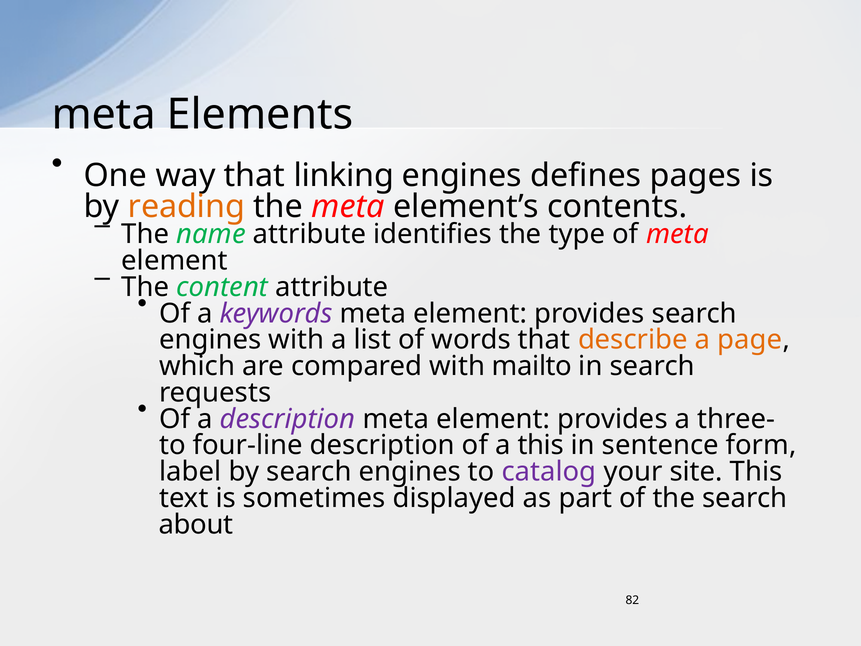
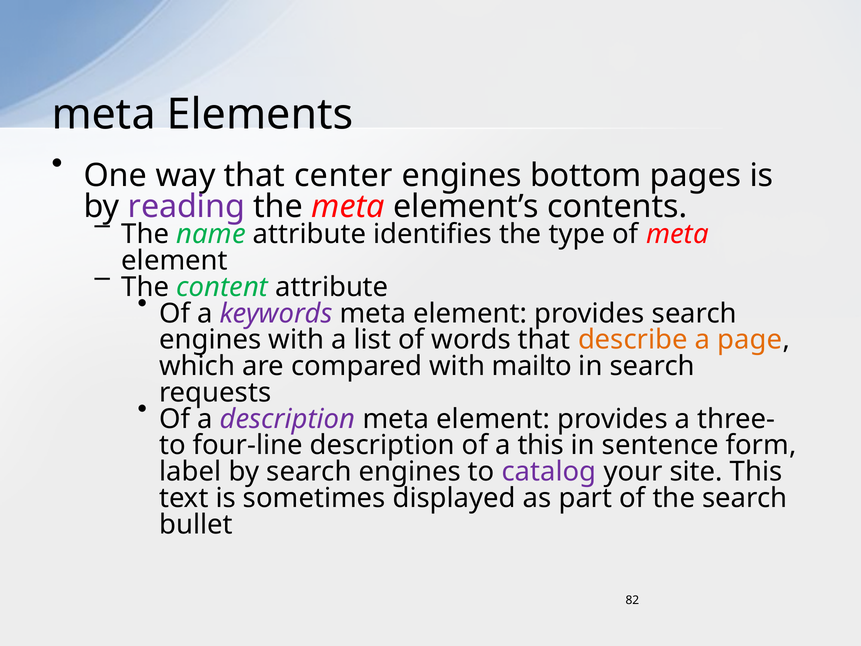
linking: linking -> center
defines: defines -> bottom
reading colour: orange -> purple
about: about -> bullet
